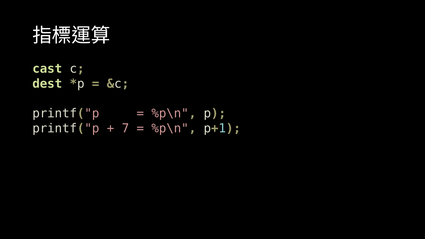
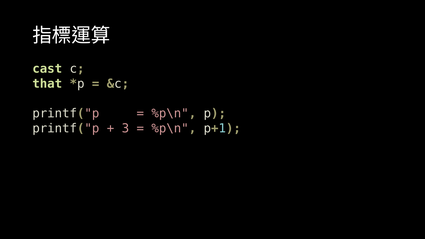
dest: dest -> that
7: 7 -> 3
